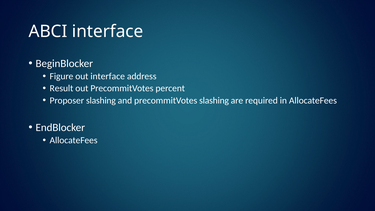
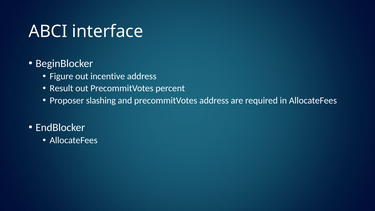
out interface: interface -> incentive
precommitVotes slashing: slashing -> address
